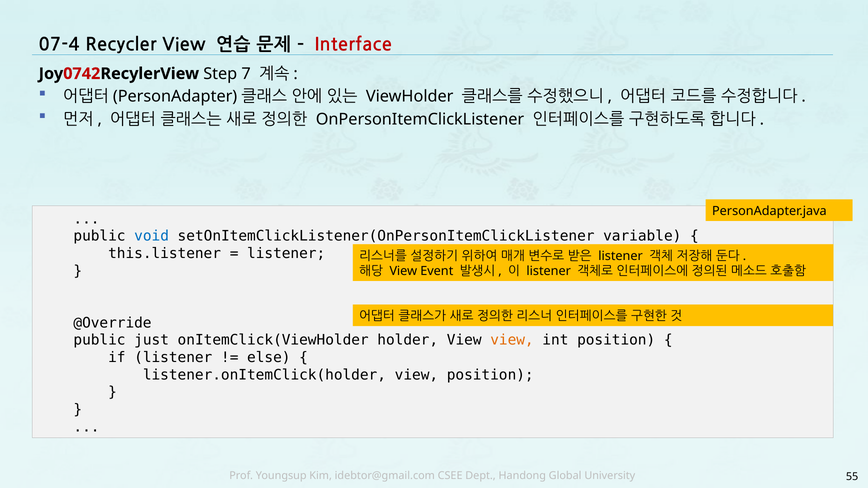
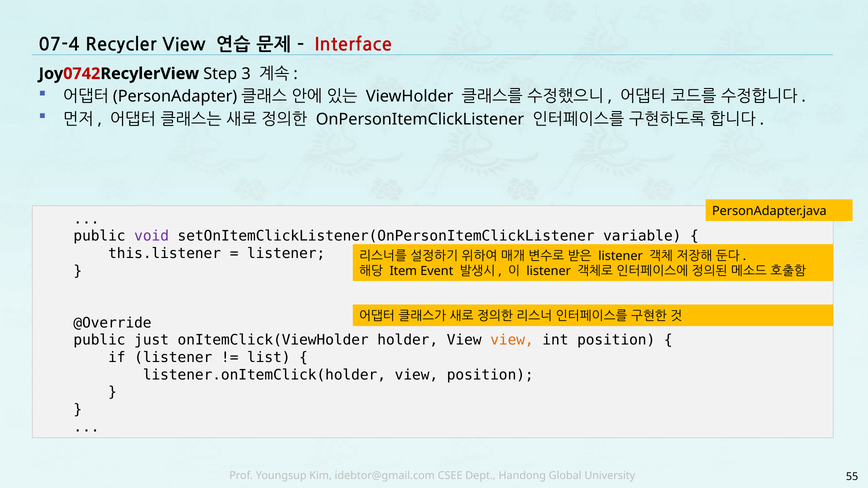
7: 7 -> 3
void colour: blue -> purple
View at (403, 271): View -> Item
else: else -> list
